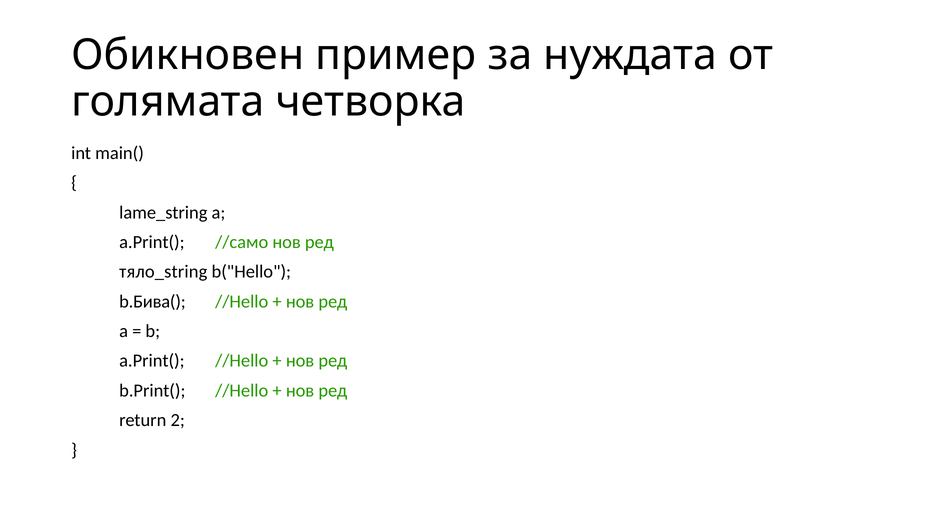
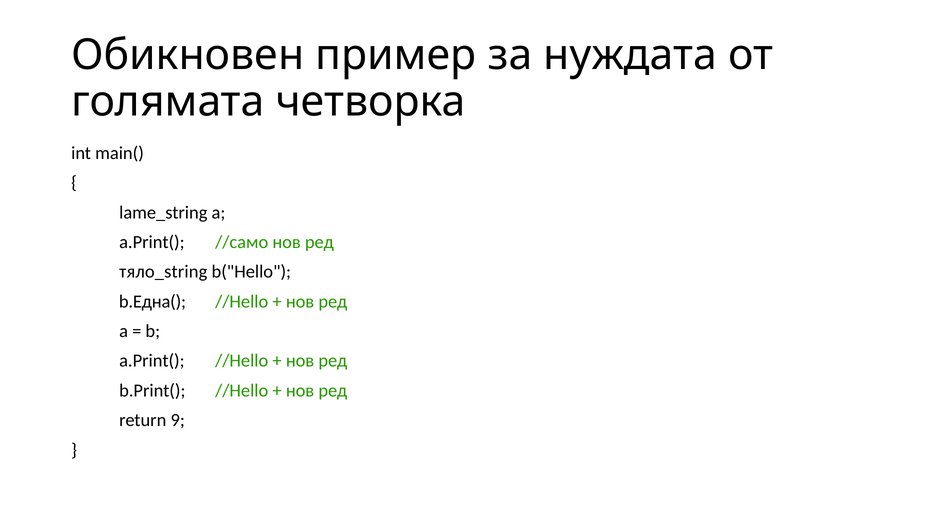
b.Бива(: b.Бива( -> b.Една(
2: 2 -> 9
